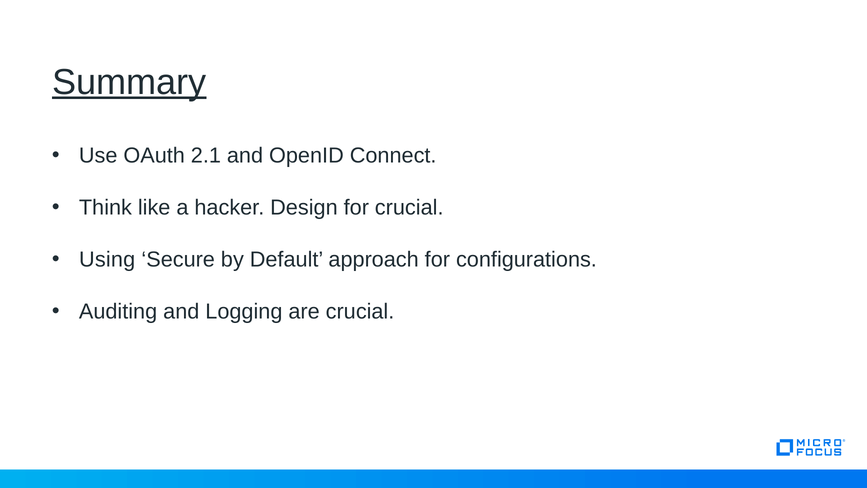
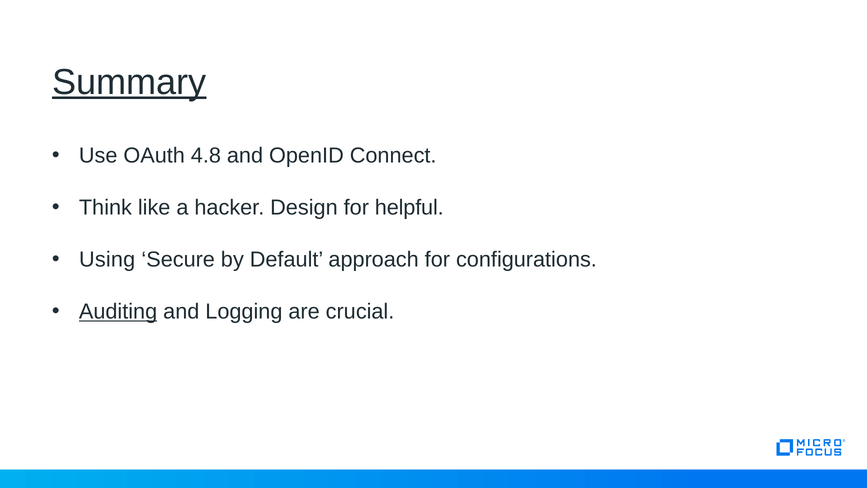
2.1: 2.1 -> 4.8
for crucial: crucial -> helpful
Auditing underline: none -> present
